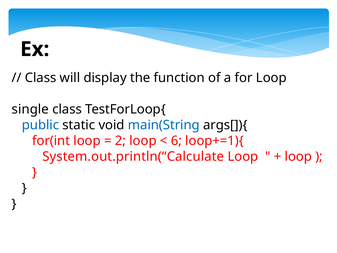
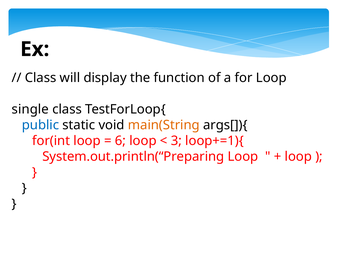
main(String colour: blue -> orange
2: 2 -> 6
6: 6 -> 3
System.out.println(“Calculate: System.out.println(“Calculate -> System.out.println(“Preparing
